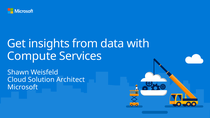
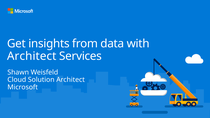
Compute at (32, 56): Compute -> Architect
